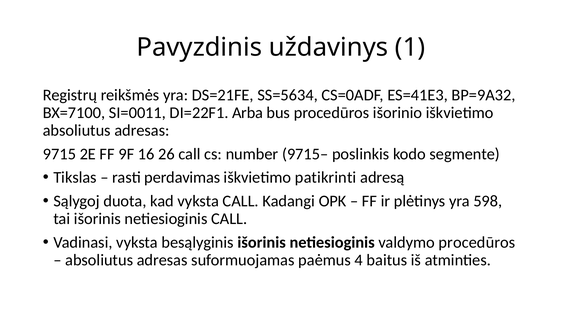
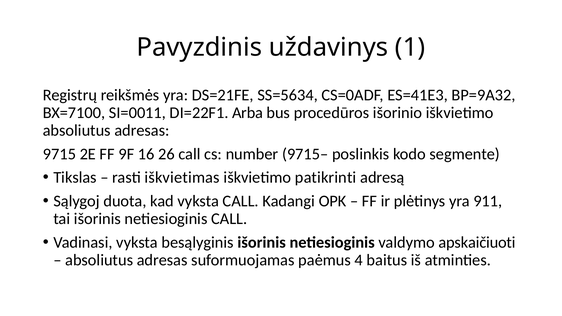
perdavimas: perdavimas -> iškvietimas
598: 598 -> 911
valdymo procedūros: procedūros -> apskaičiuoti
